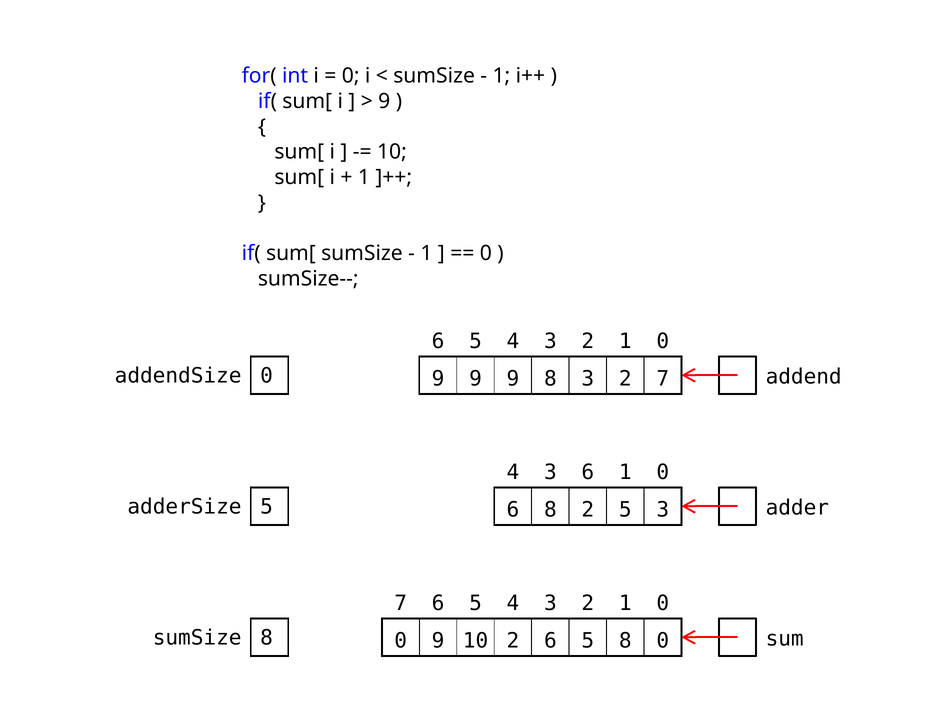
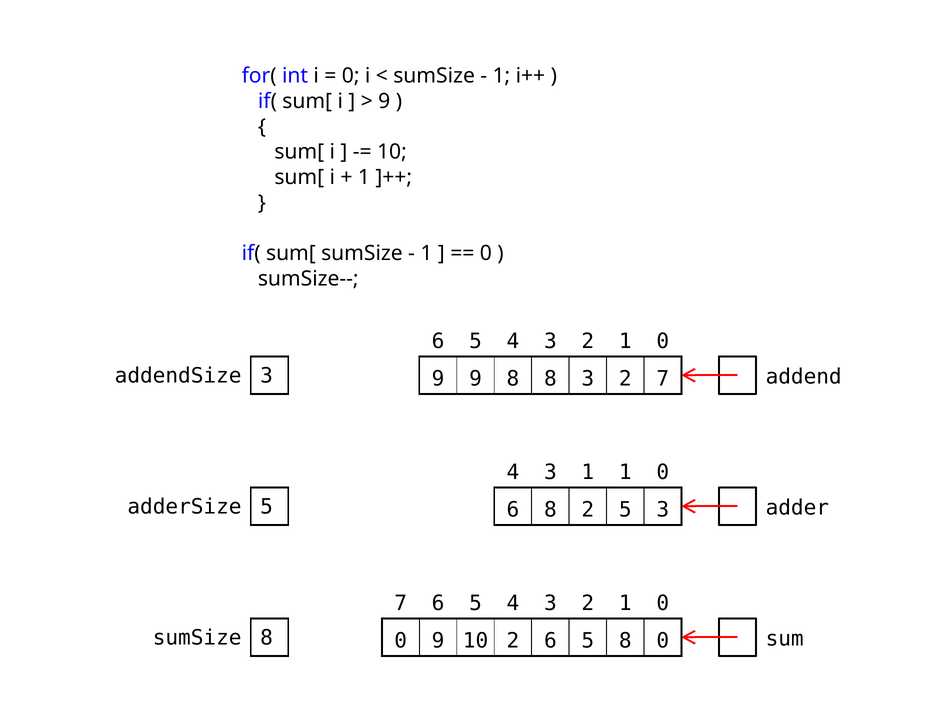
addendSize 0: 0 -> 3
9 9 9: 9 -> 8
3 6: 6 -> 1
